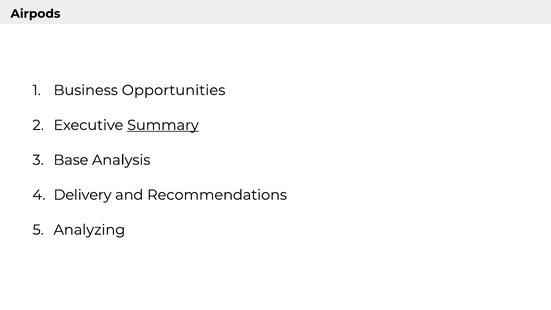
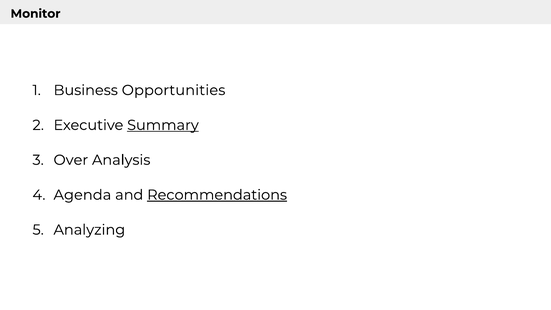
Airpods: Airpods -> Monitor
Base: Base -> Over
Delivery: Delivery -> Agenda
Recommendations underline: none -> present
